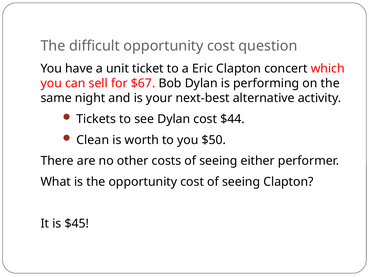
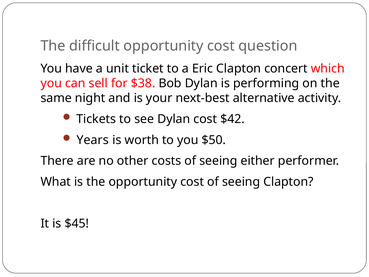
$67: $67 -> $38
$44: $44 -> $42
Clean: Clean -> Years
